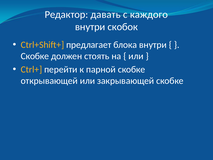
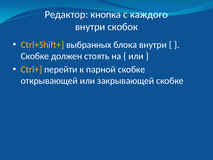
давать: давать -> кнопка
предлагает: предлагает -> выбранных
